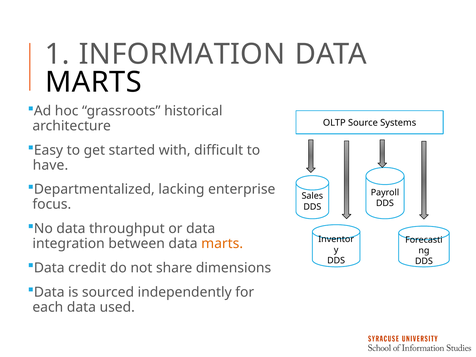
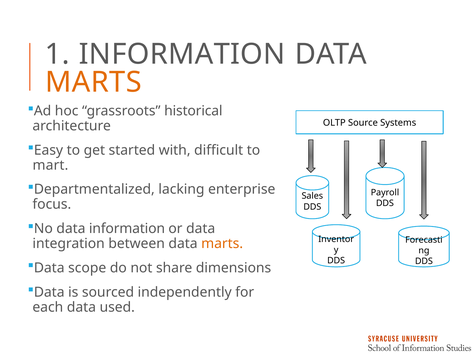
MARTS at (93, 82) colour: black -> orange
have: have -> mart
data throughput: throughput -> information
credit: credit -> scope
